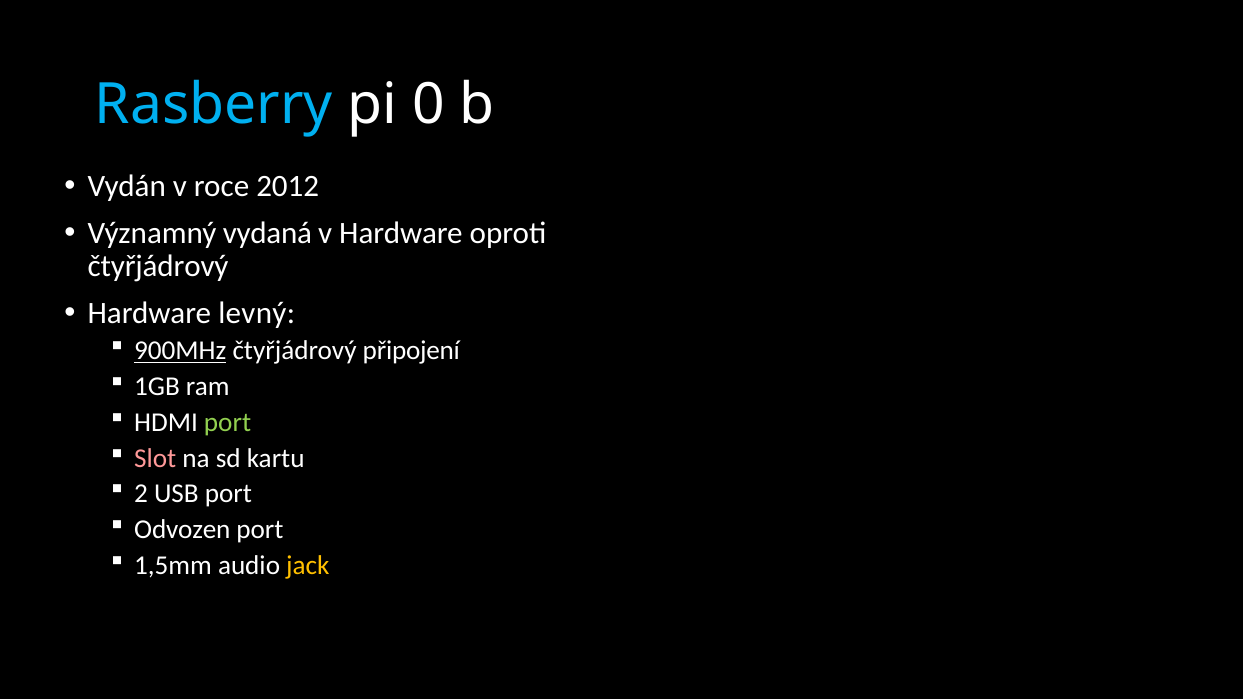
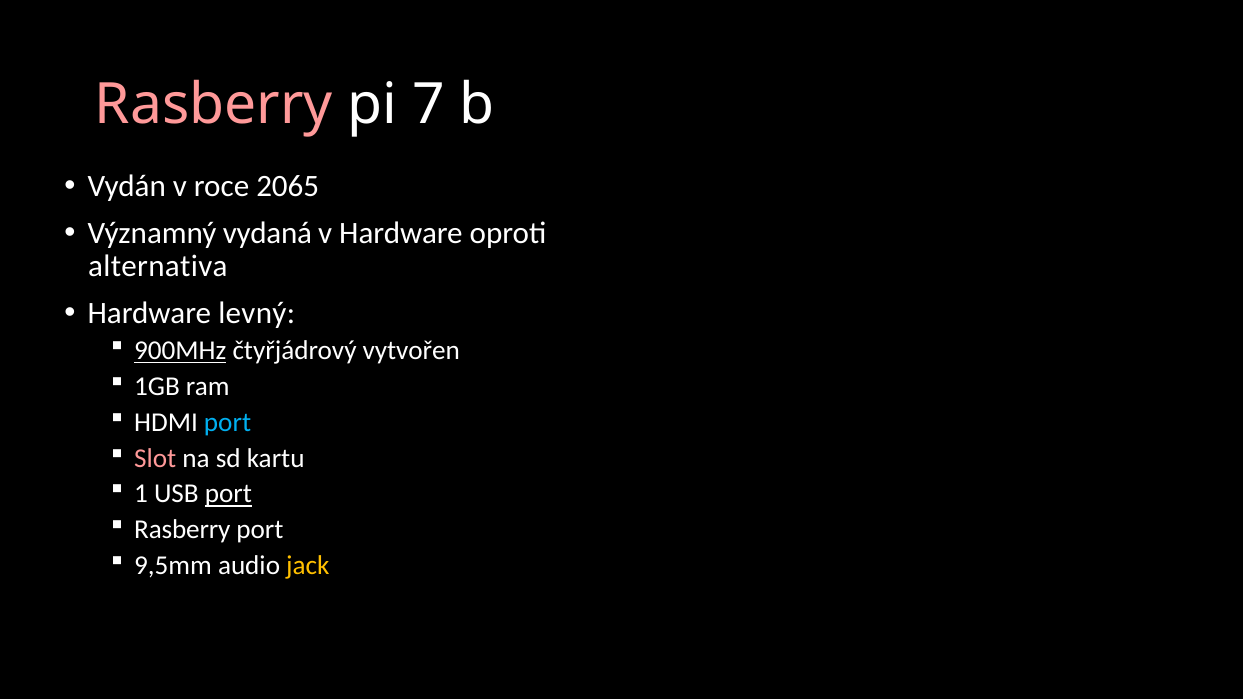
Rasberry at (214, 104) colour: light blue -> pink
0: 0 -> 7
2012: 2012 -> 2065
čtyřjádrový at (158, 266): čtyřjádrový -> alternativa
připojení: připojení -> vytvořen
port at (228, 422) colour: light green -> light blue
2: 2 -> 1
port at (228, 494) underline: none -> present
Odvozen at (182, 530): Odvozen -> Rasberry
1,5mm: 1,5mm -> 9,5mm
